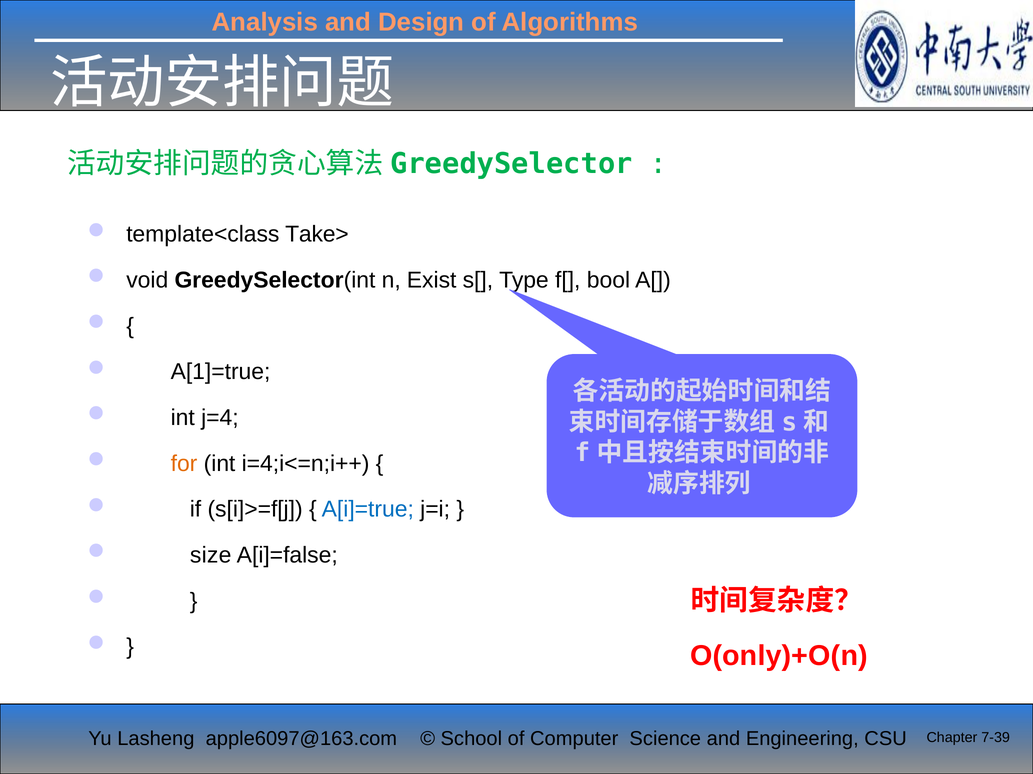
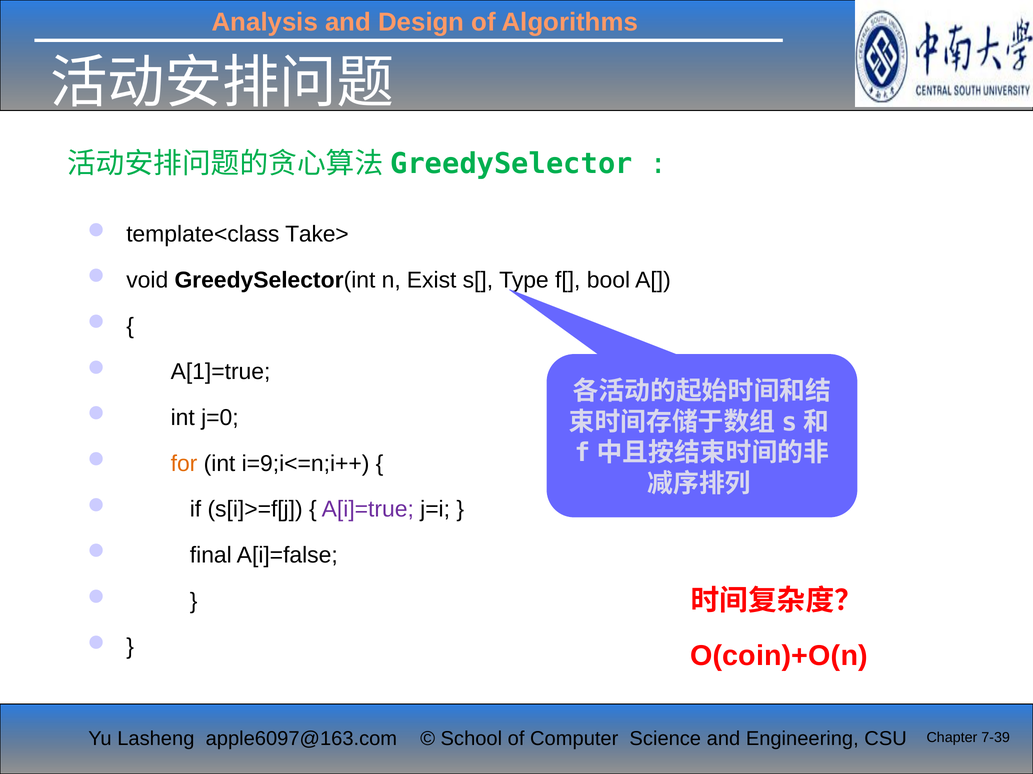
j=4: j=4 -> j=0
i=4;i<=n;i++: i=4;i<=n;i++ -> i=9;i<=n;i++
A[i]=true colour: blue -> purple
size: size -> final
O(only)+O(n: O(only)+O(n -> O(coin)+O(n
